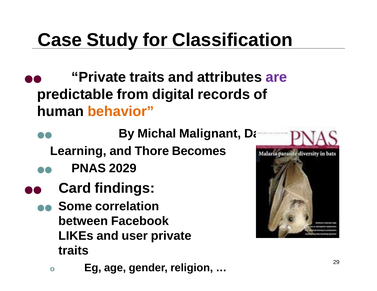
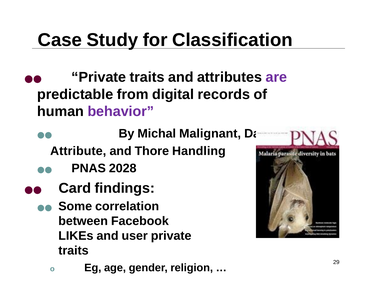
behavior colour: orange -> purple
Learning: Learning -> Attribute
Becomes: Becomes -> Handling
2029: 2029 -> 2028
